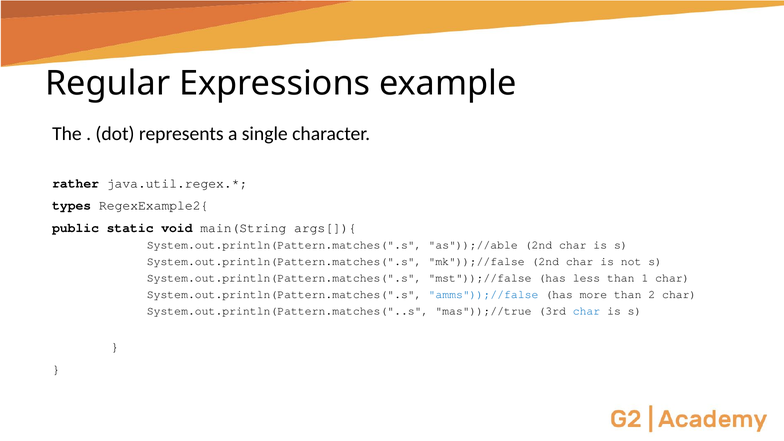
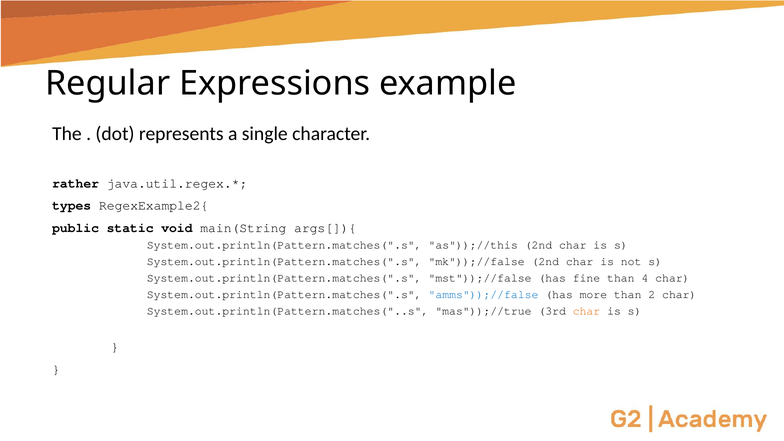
as"));//able: as"));//able -> as"));//this
less: less -> fine
1: 1 -> 4
char at (586, 311) colour: blue -> orange
